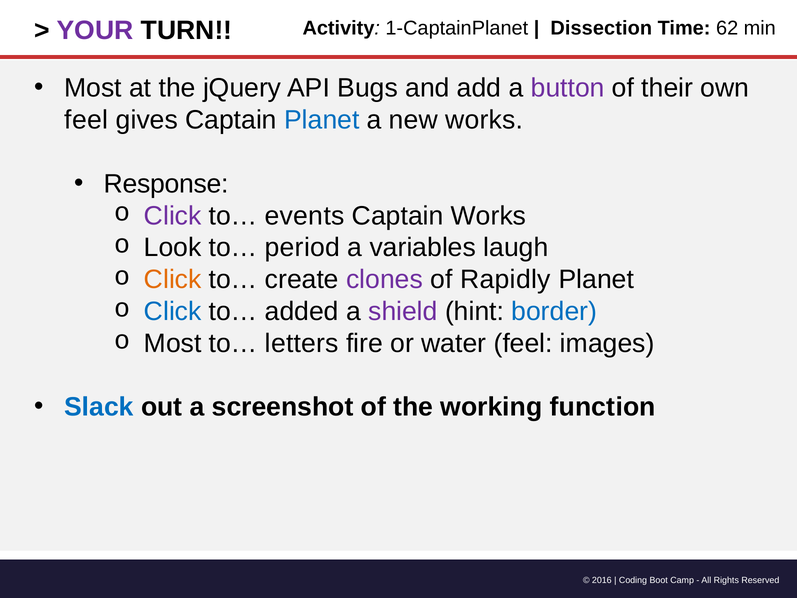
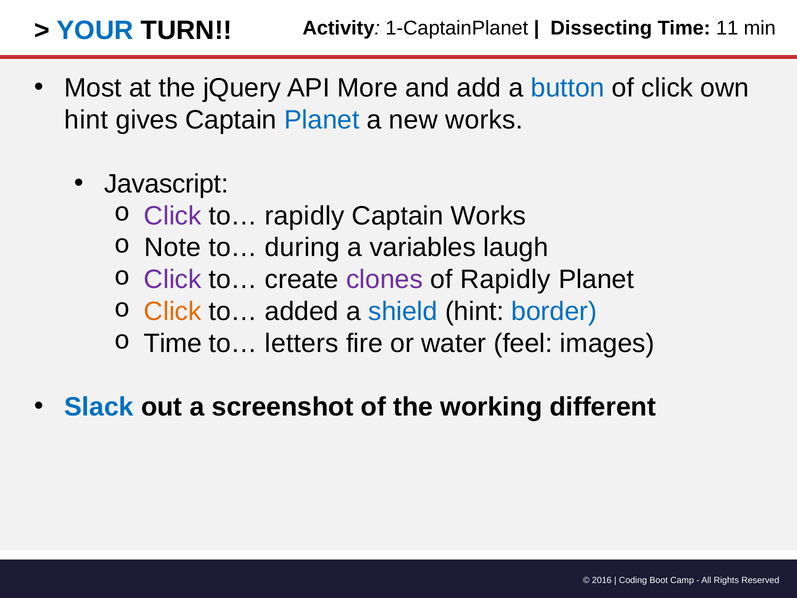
YOUR colour: purple -> blue
Dissection: Dissection -> Dissecting
62: 62 -> 11
Bugs: Bugs -> More
button colour: purple -> blue
of their: their -> click
feel at (86, 120): feel -> hint
Response: Response -> Javascript
to… events: events -> rapidly
Look: Look -> Note
period: period -> during
Click at (173, 279) colour: orange -> purple
Click at (173, 311) colour: blue -> orange
shield colour: purple -> blue
Most at (173, 343): Most -> Time
function: function -> different
